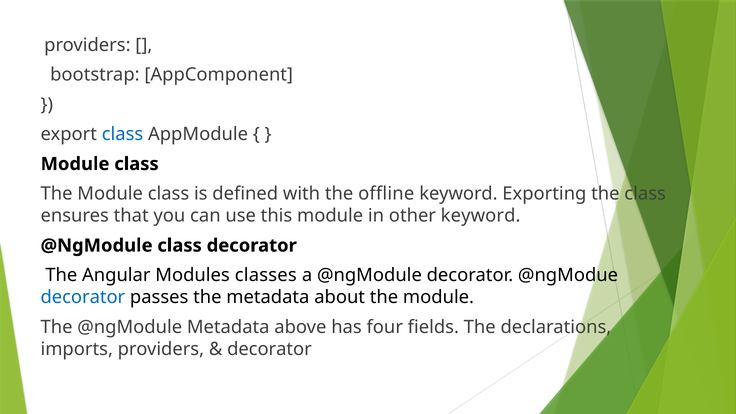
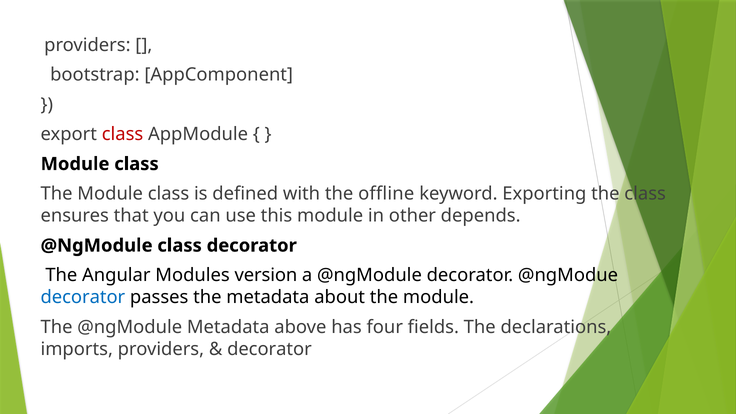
class at (123, 134) colour: blue -> red
other keyword: keyword -> depends
classes: classes -> version
